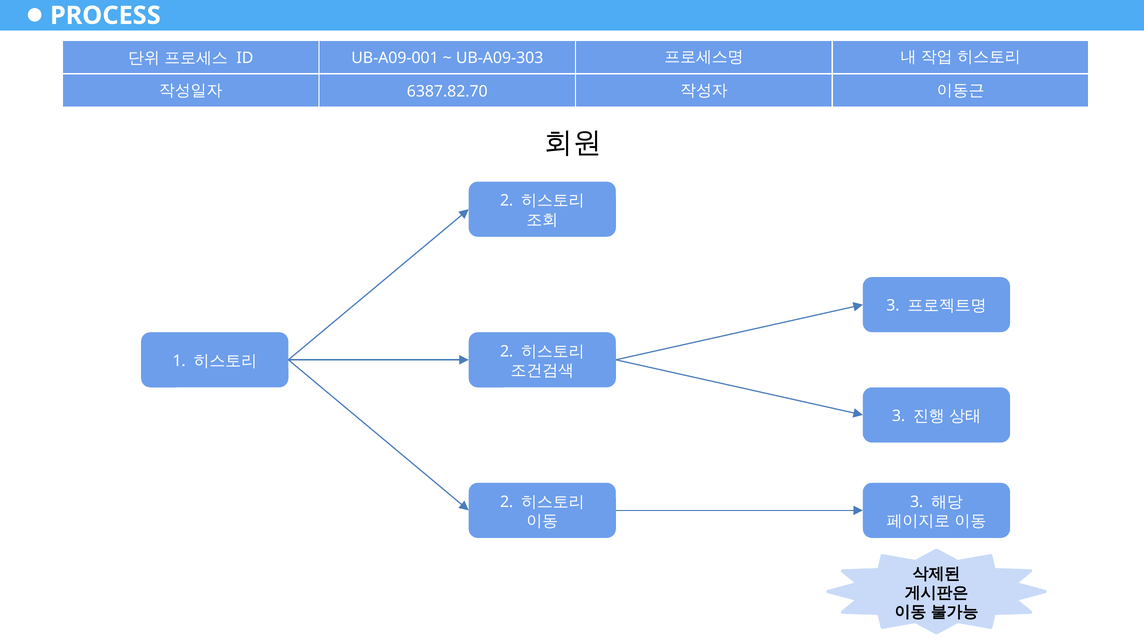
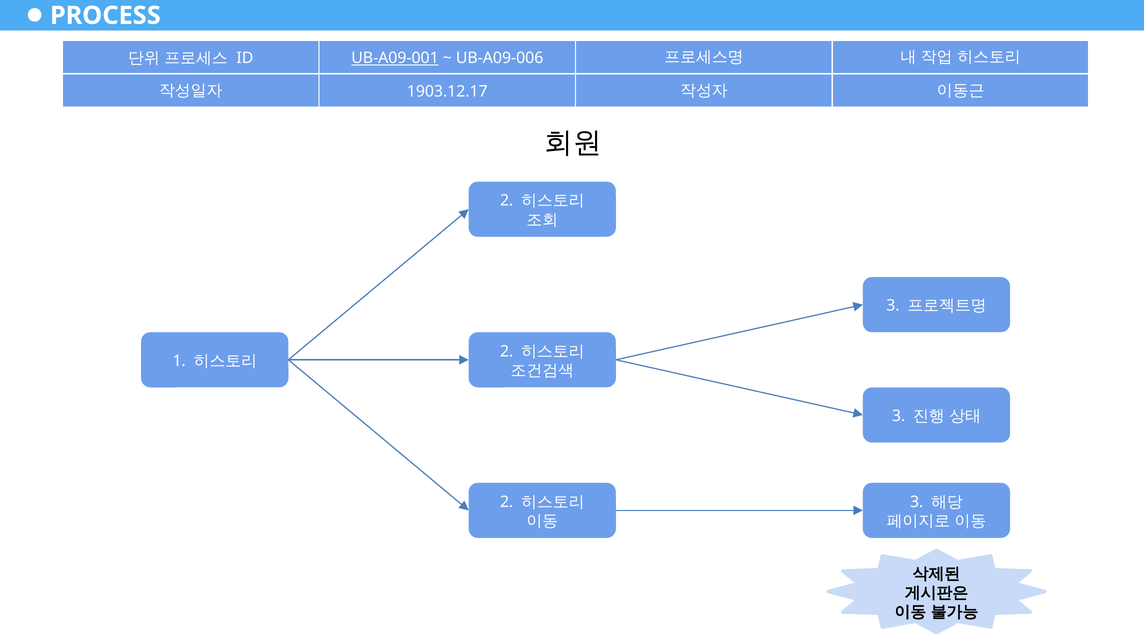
UB-A09-001 underline: none -> present
UB-A09-303: UB-A09-303 -> UB-A09-006
6387.82.70: 6387.82.70 -> 1903.12.17
